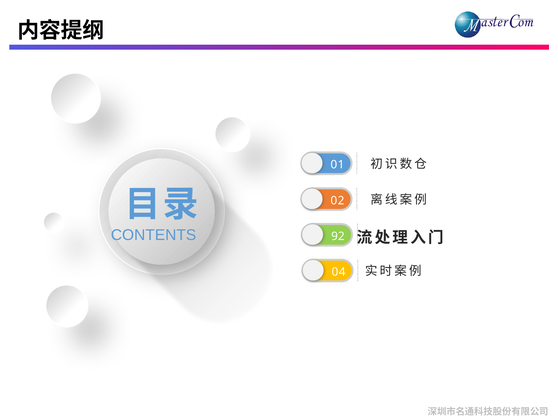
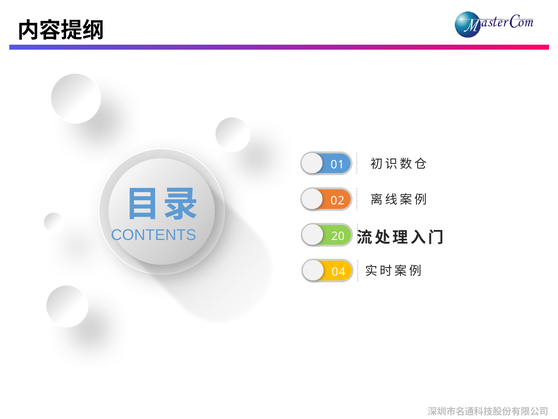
92: 92 -> 20
